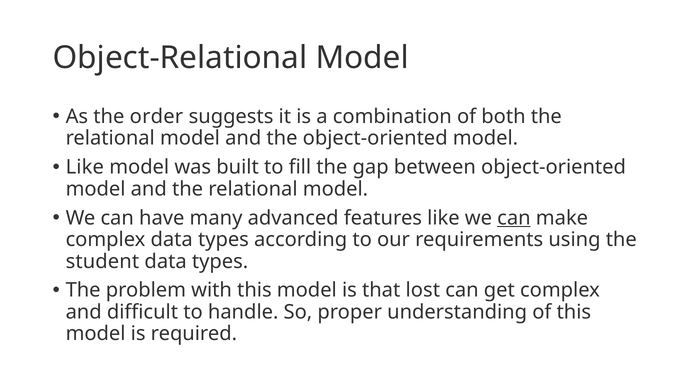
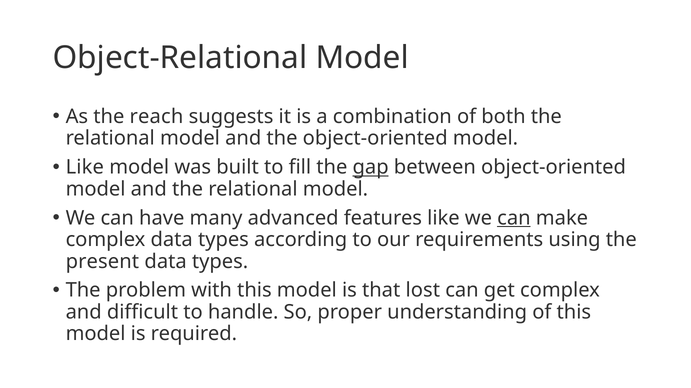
order: order -> reach
gap underline: none -> present
student: student -> present
